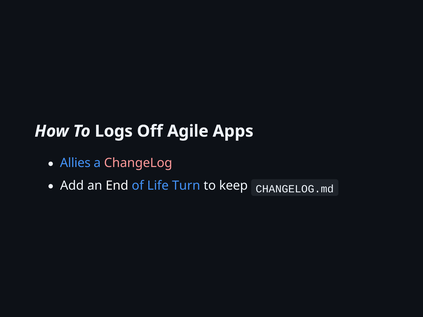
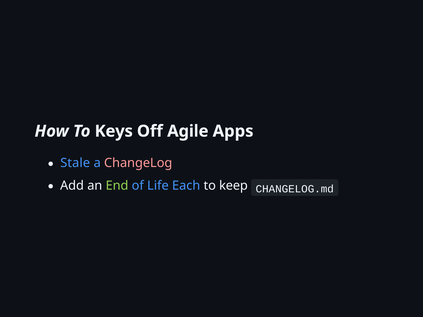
Logs: Logs -> Keys
Allies: Allies -> Stale
End colour: white -> light green
Turn: Turn -> Each
